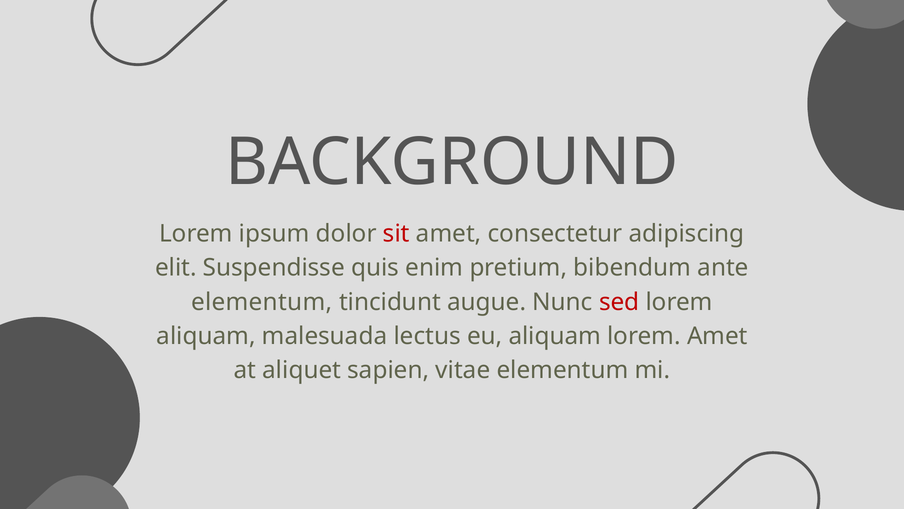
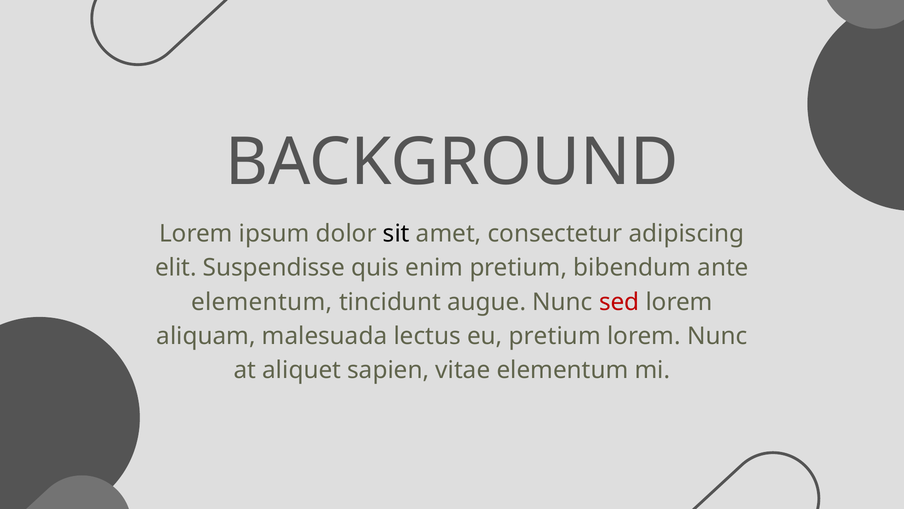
sit colour: red -> black
eu aliquam: aliquam -> pretium
lorem Amet: Amet -> Nunc
